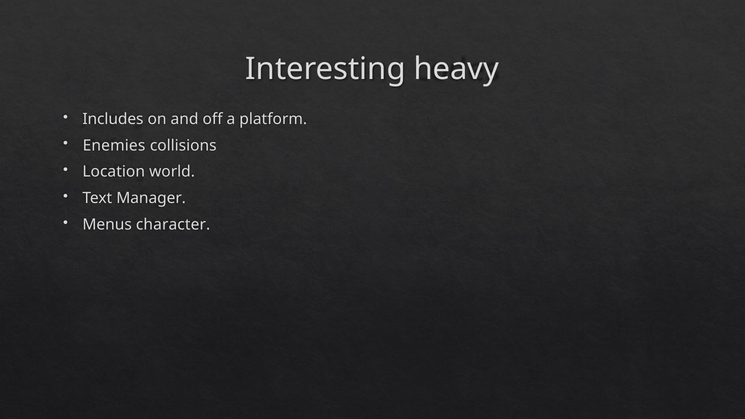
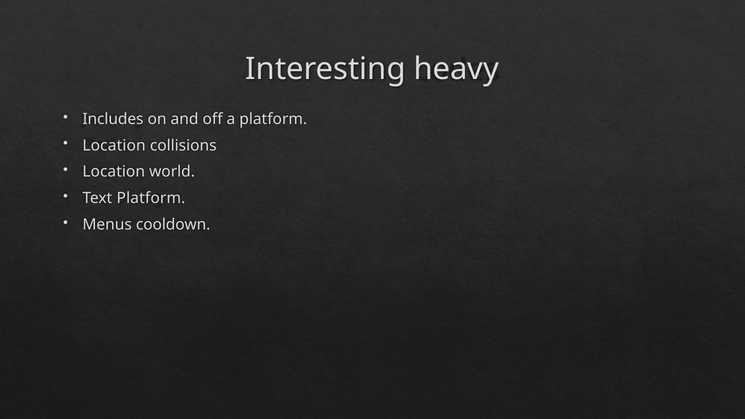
Enemies at (114, 145): Enemies -> Location
Text Manager: Manager -> Platform
character: character -> cooldown
